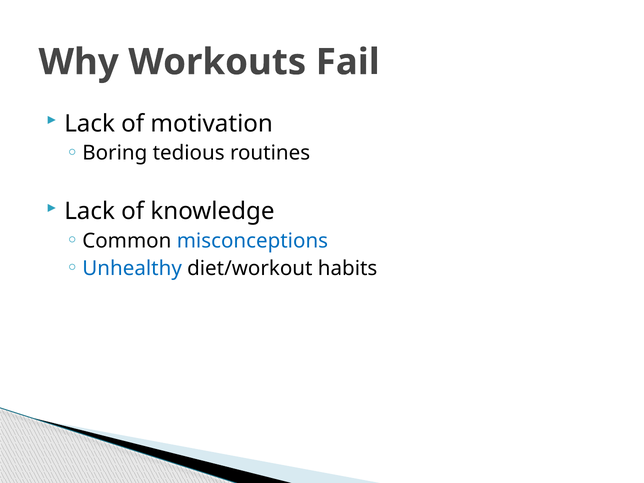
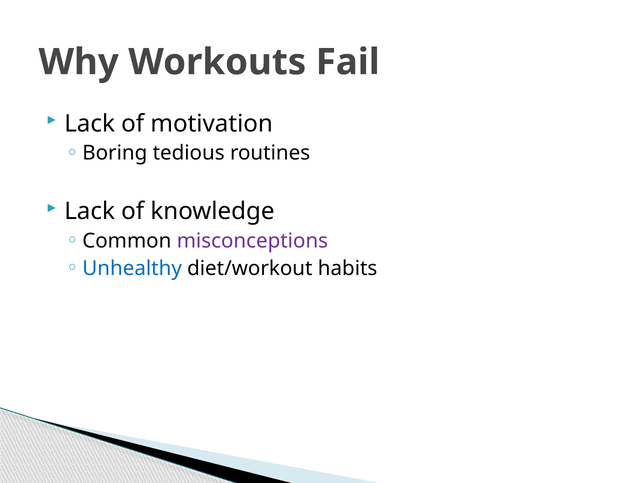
misconceptions colour: blue -> purple
